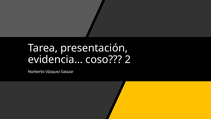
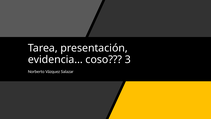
2: 2 -> 3
